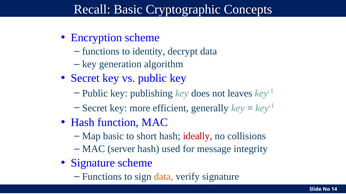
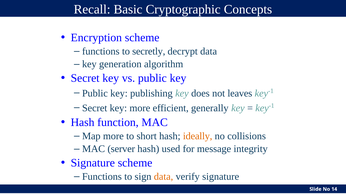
identity: identity -> secretly
Map basic: basic -> more
ideally colour: red -> orange
